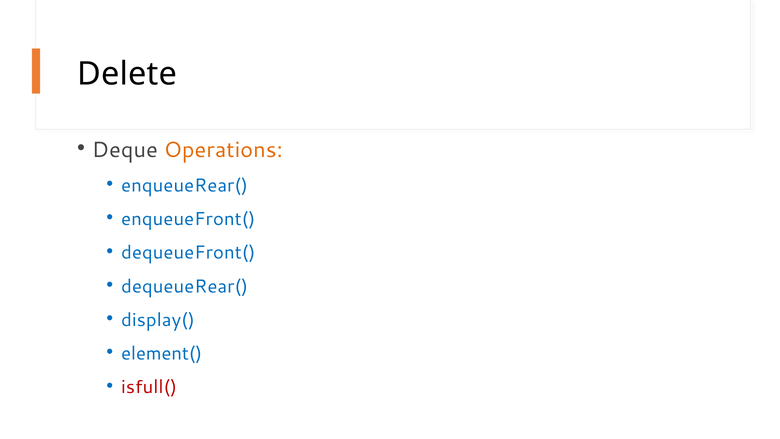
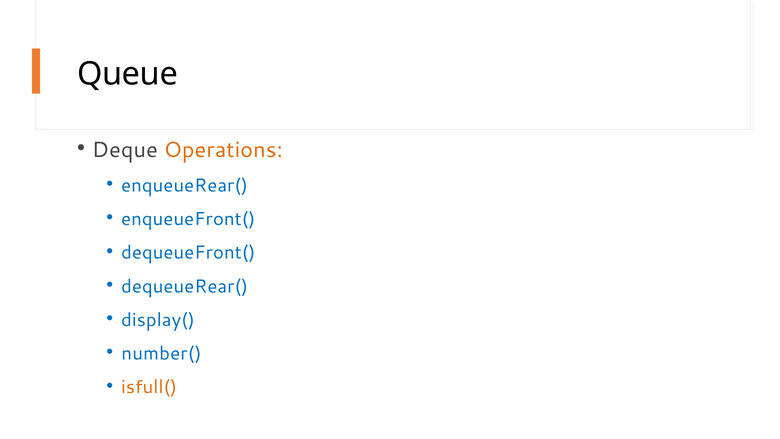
Delete: Delete -> Queue
element(: element( -> number(
isfull( colour: red -> orange
